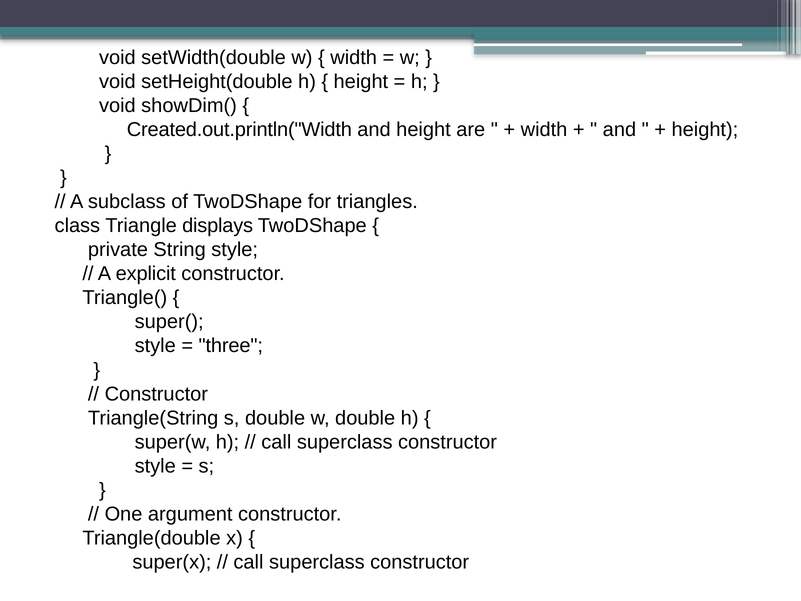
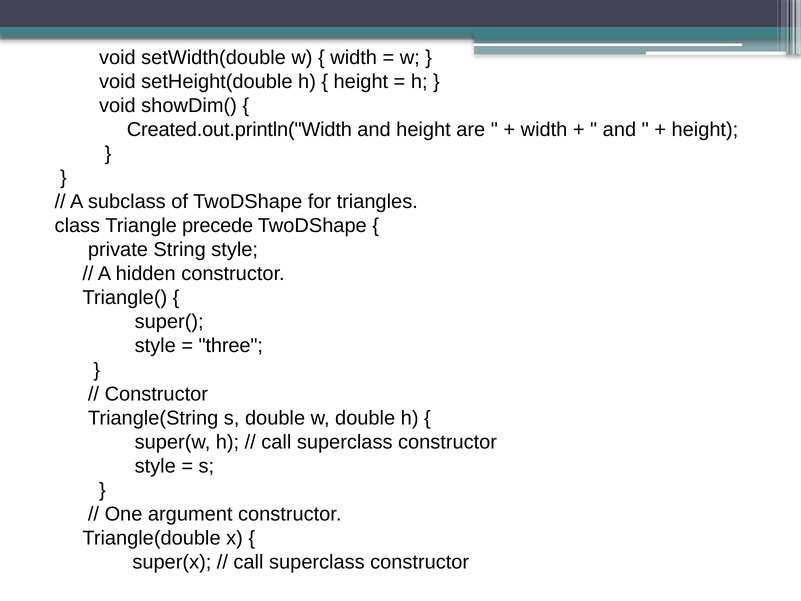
displays: displays -> precede
explicit: explicit -> hidden
